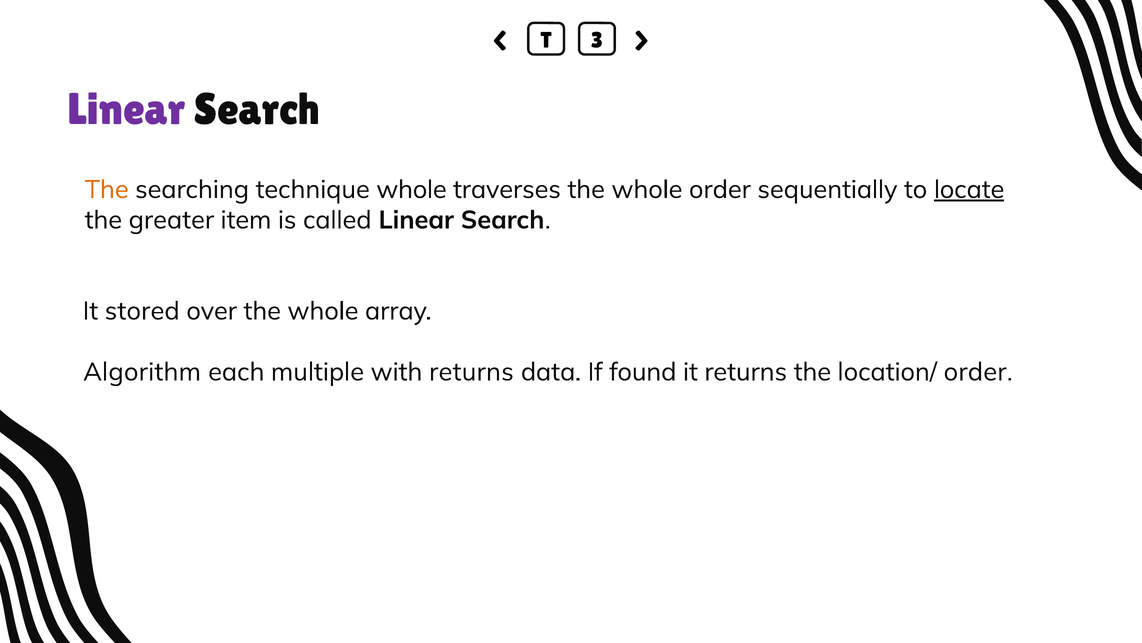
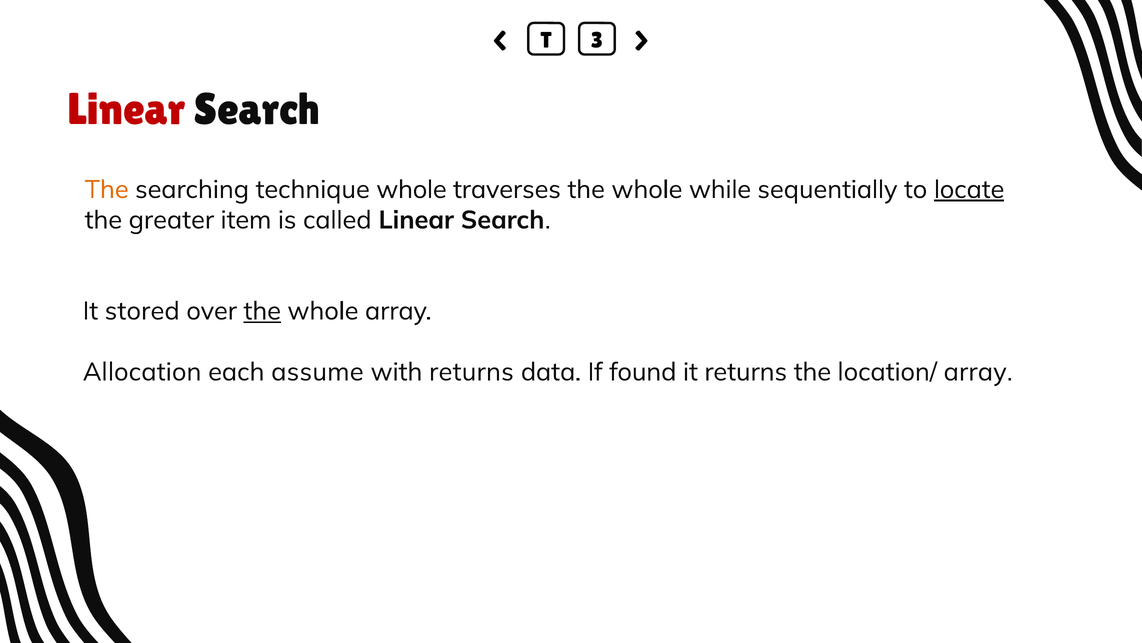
Linear at (127, 110) colour: purple -> red
whole order: order -> while
the at (262, 311) underline: none -> present
Algorithm: Algorithm -> Allocation
multiple: multiple -> assume
location/ order: order -> array
